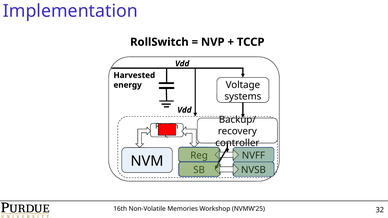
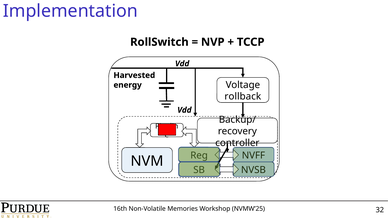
systems: systems -> rollback
